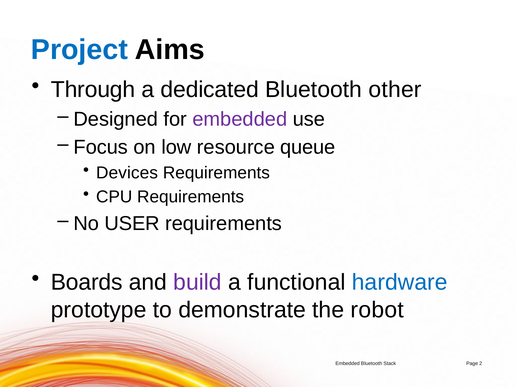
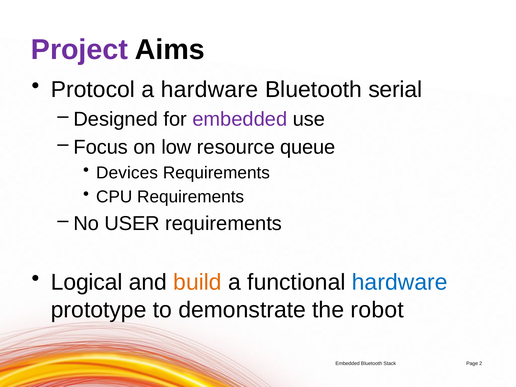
Project colour: blue -> purple
Through: Through -> Protocol
a dedicated: dedicated -> hardware
other: other -> serial
Boards: Boards -> Logical
build colour: purple -> orange
